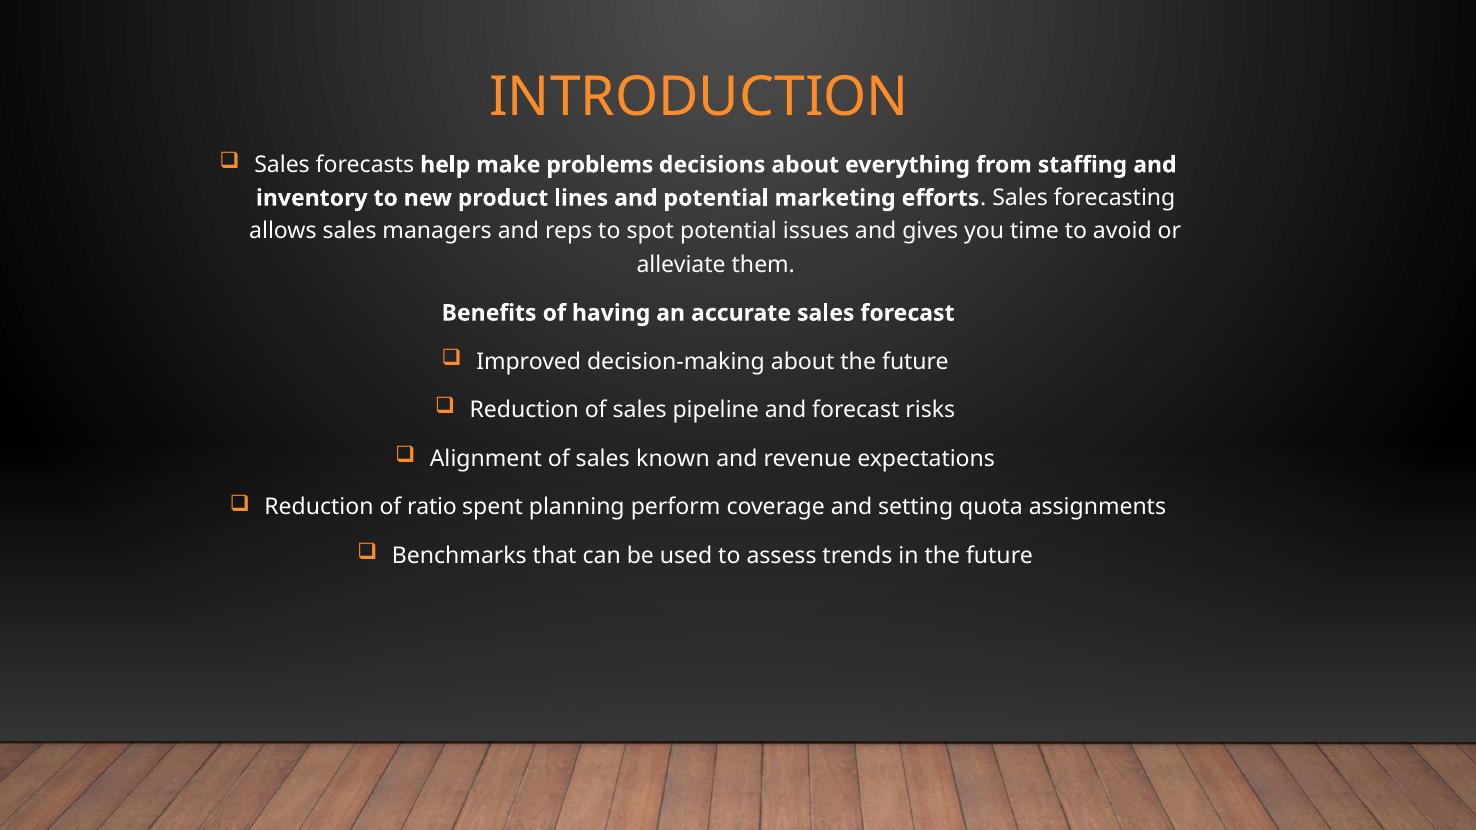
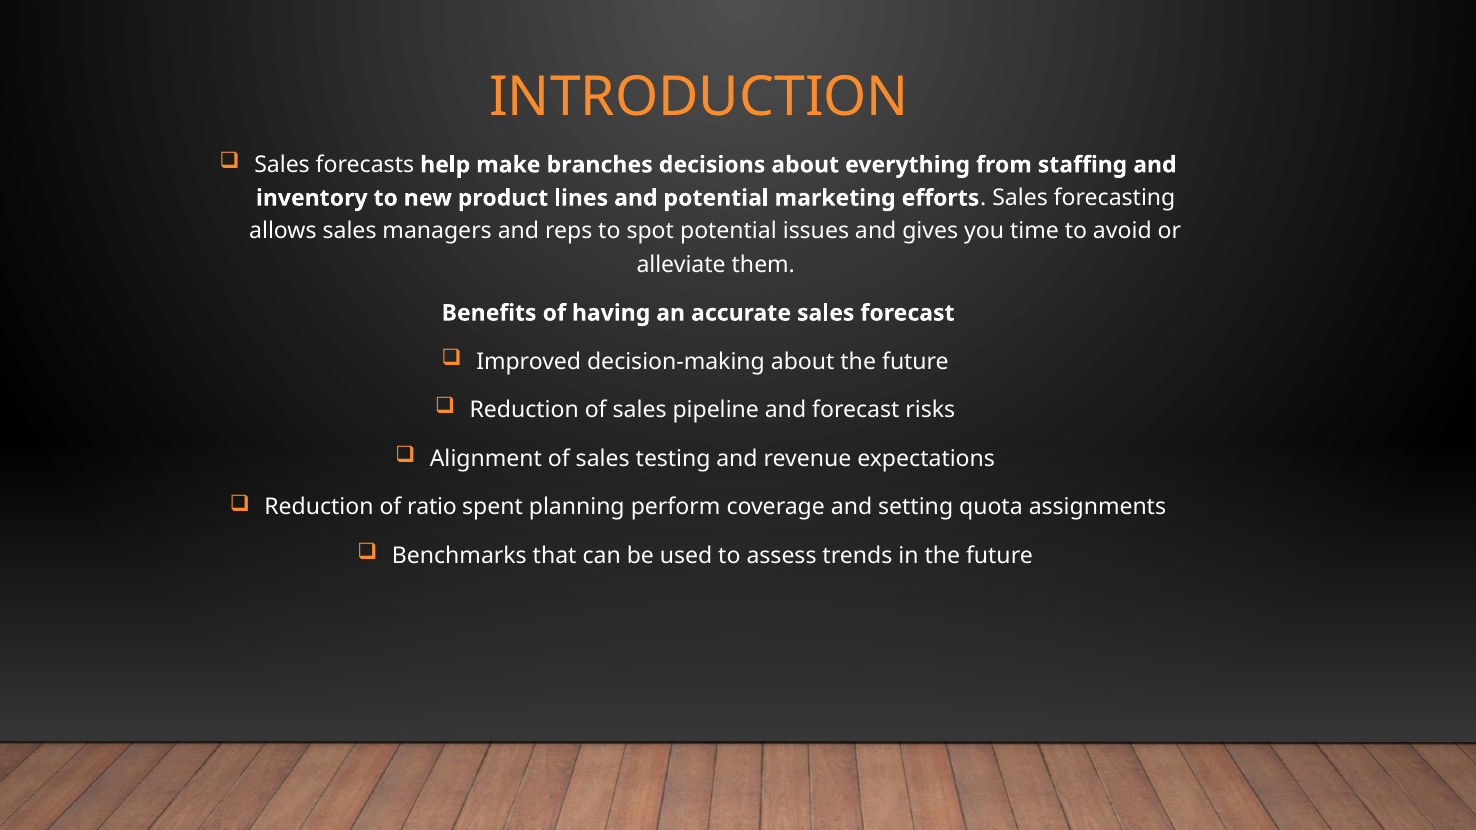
problems: problems -> branches
known: known -> testing
